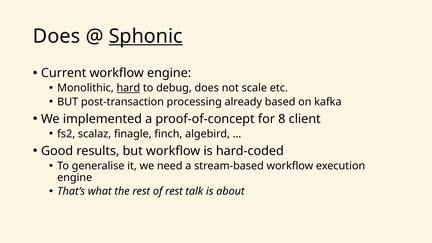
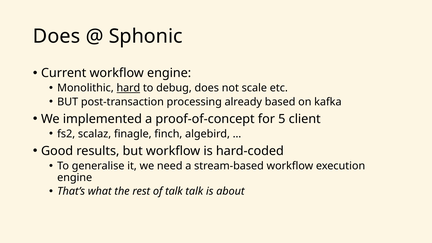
Sphonic underline: present -> none
8: 8 -> 5
of rest: rest -> talk
